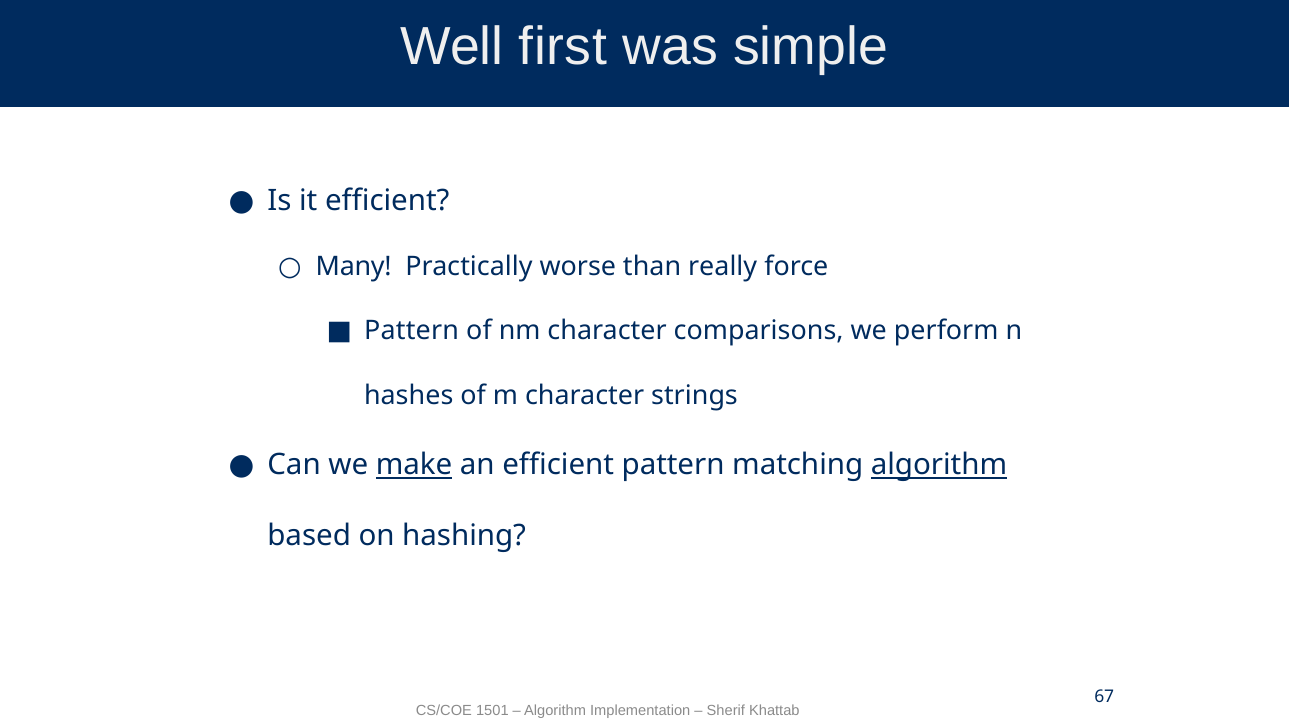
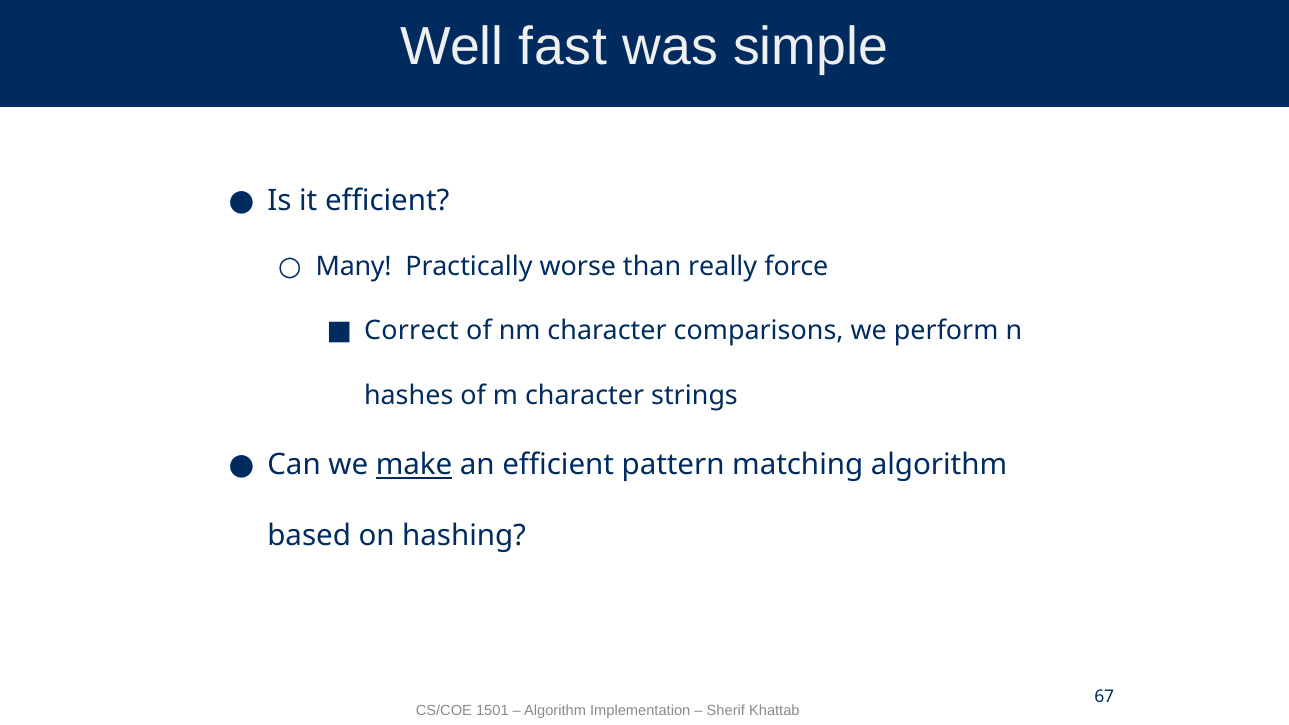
first: first -> fast
Pattern at (412, 331): Pattern -> Correct
algorithm at (939, 465) underline: present -> none
